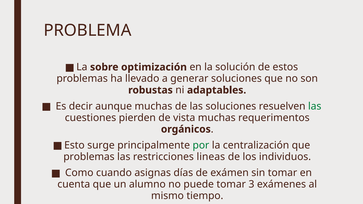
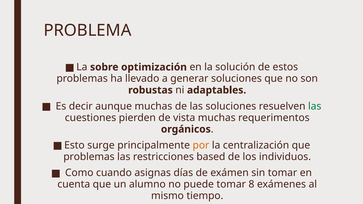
por colour: green -> orange
lineas: lineas -> based
3: 3 -> 8
